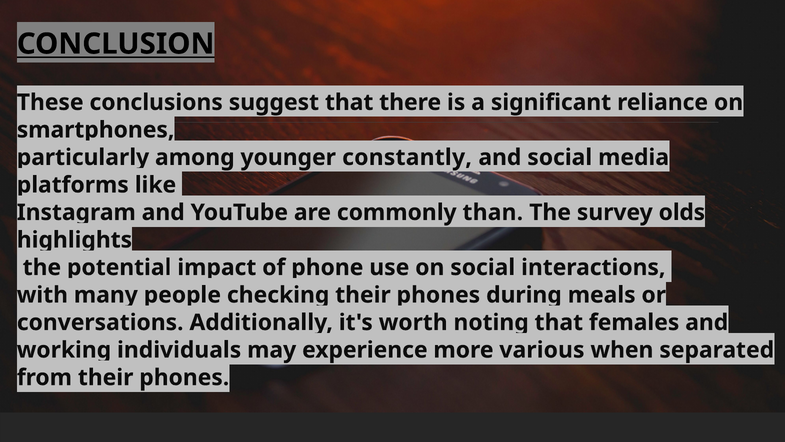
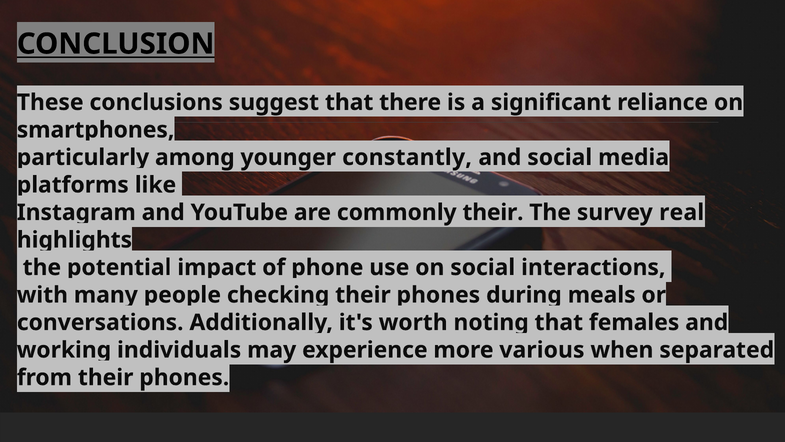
commonly than: than -> their
olds: olds -> real
